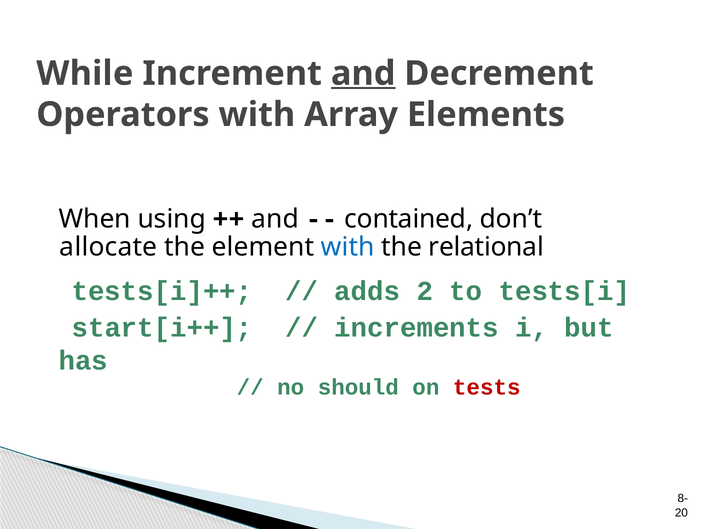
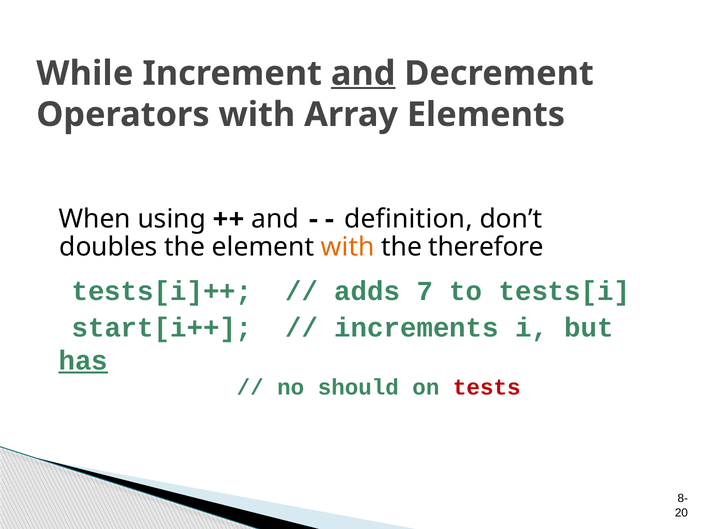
contained: contained -> definition
allocate: allocate -> doubles
with at (348, 247) colour: blue -> orange
relational: relational -> therefore
2: 2 -> 7
has underline: none -> present
